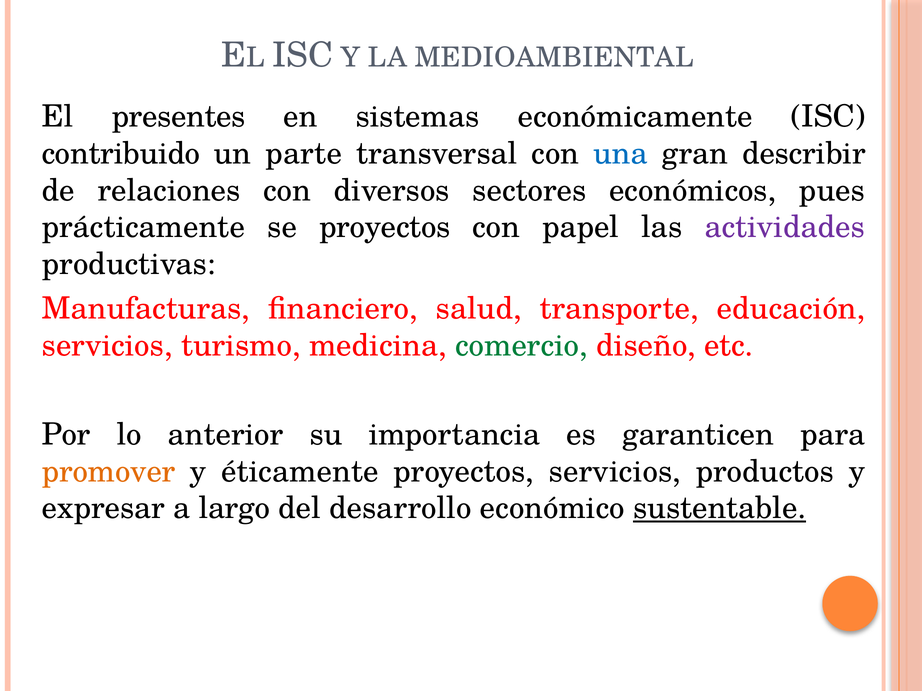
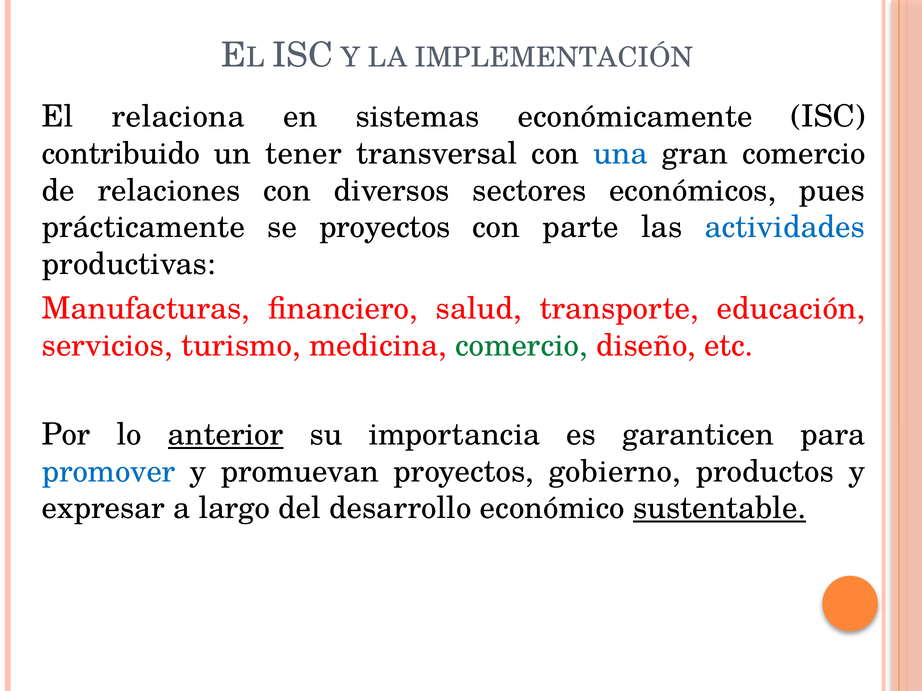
MEDIOAMBIENTAL: MEDIOAMBIENTAL -> IMPLEMENTACIÓN
presentes: presentes -> relaciona
parte: parte -> tener
gran describir: describir -> comercio
papel: papel -> parte
actividades colour: purple -> blue
anterior underline: none -> present
promover colour: orange -> blue
éticamente: éticamente -> promuevan
proyectos servicios: servicios -> gobierno
